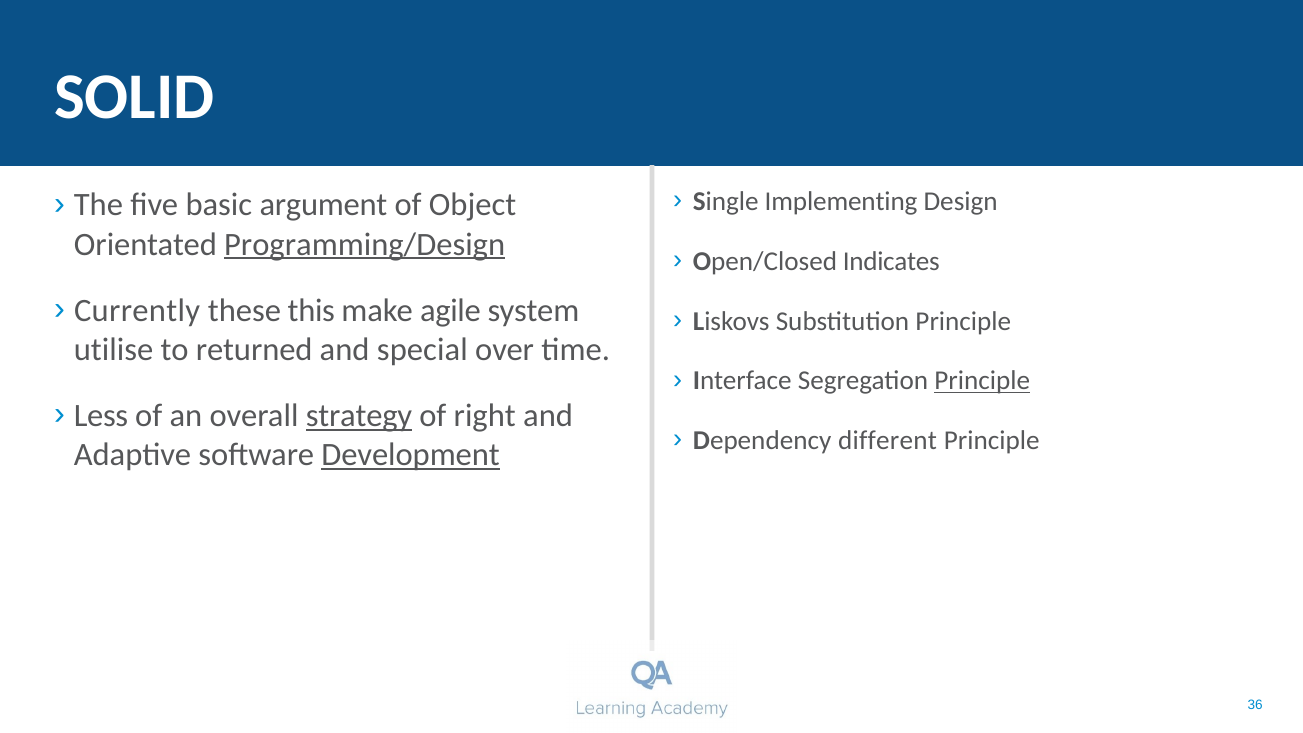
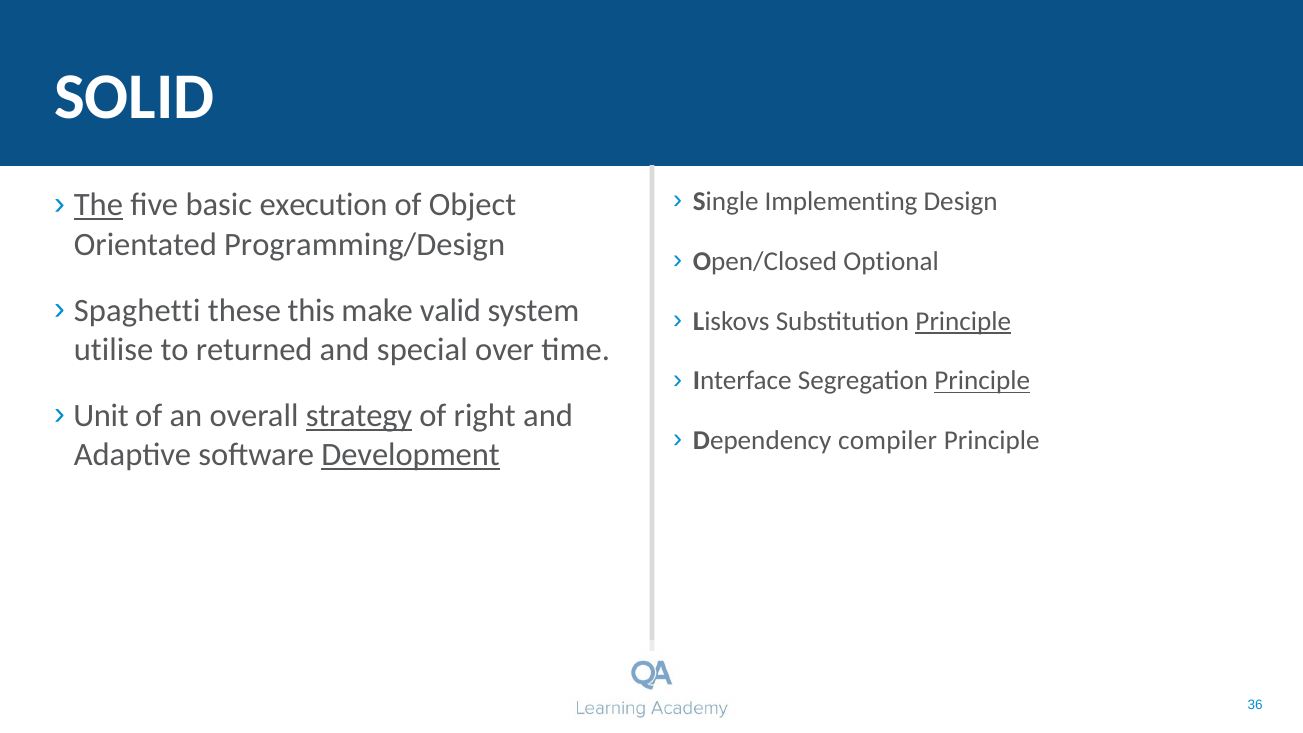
The underline: none -> present
argument: argument -> execution
Programming/Design underline: present -> none
Indicates: Indicates -> Optional
Currently: Currently -> Spaghetti
agile: agile -> valid
Principle at (963, 321) underline: none -> present
Less: Less -> Unit
different: different -> compiler
